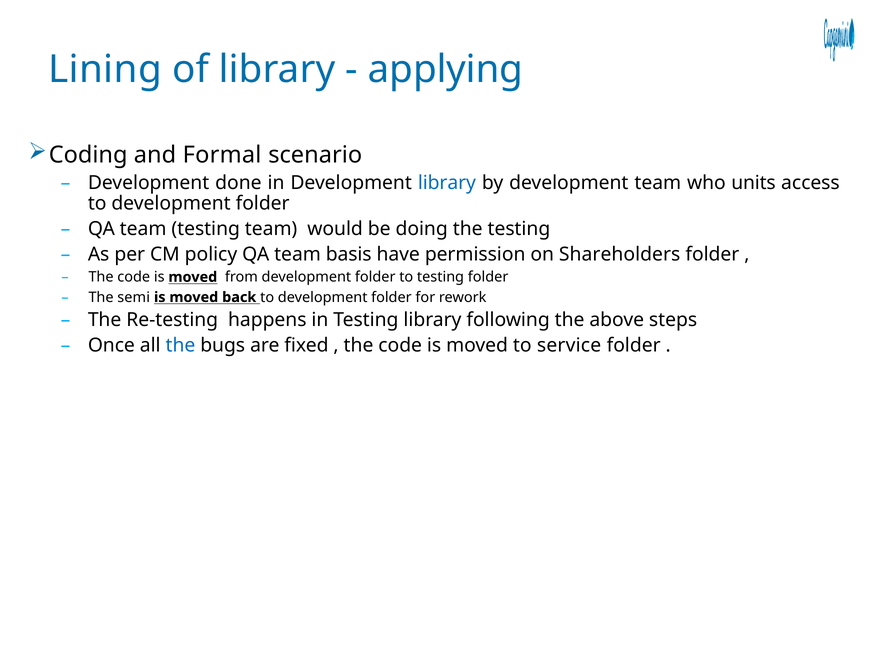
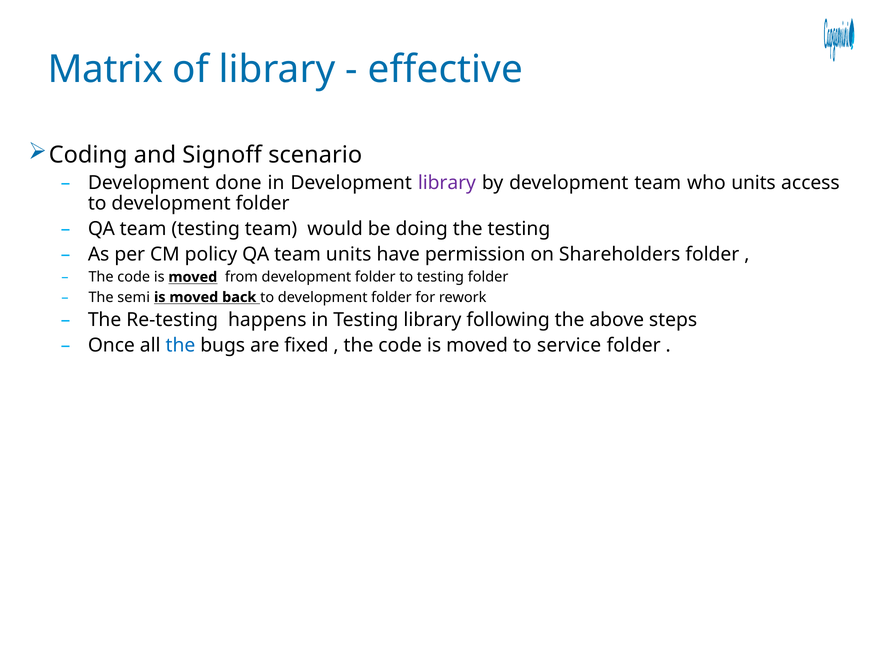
Lining: Lining -> Matrix
applying: applying -> effective
Formal: Formal -> Signoff
library at (447, 183) colour: blue -> purple
team basis: basis -> units
